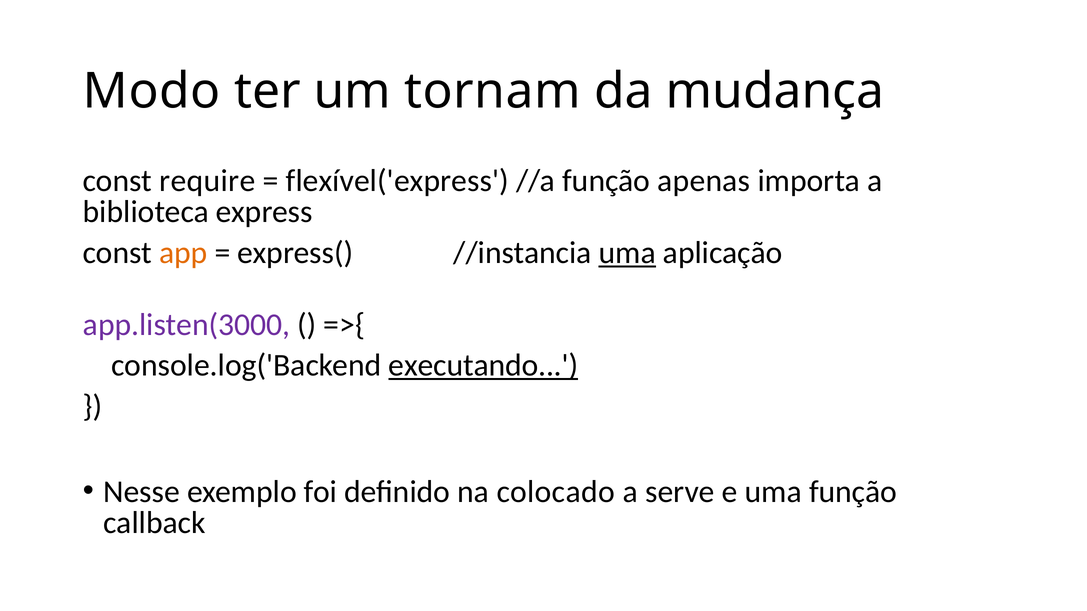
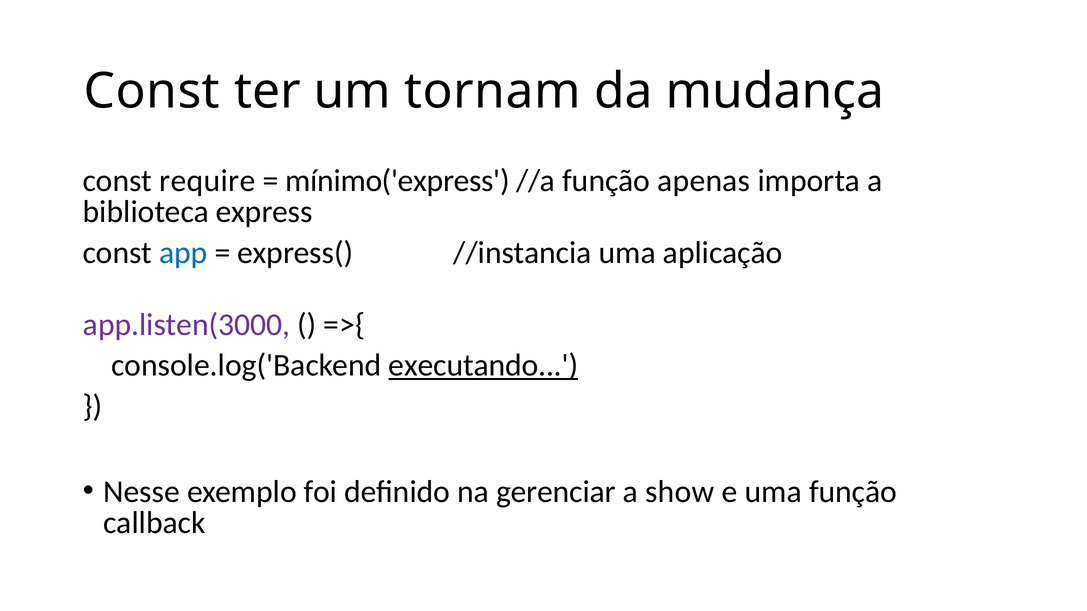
Modo at (152, 91): Modo -> Const
flexível('express: flexível('express -> mínimo('express
app colour: orange -> blue
uma at (627, 253) underline: present -> none
colocado: colocado -> gerenciar
serve: serve -> show
